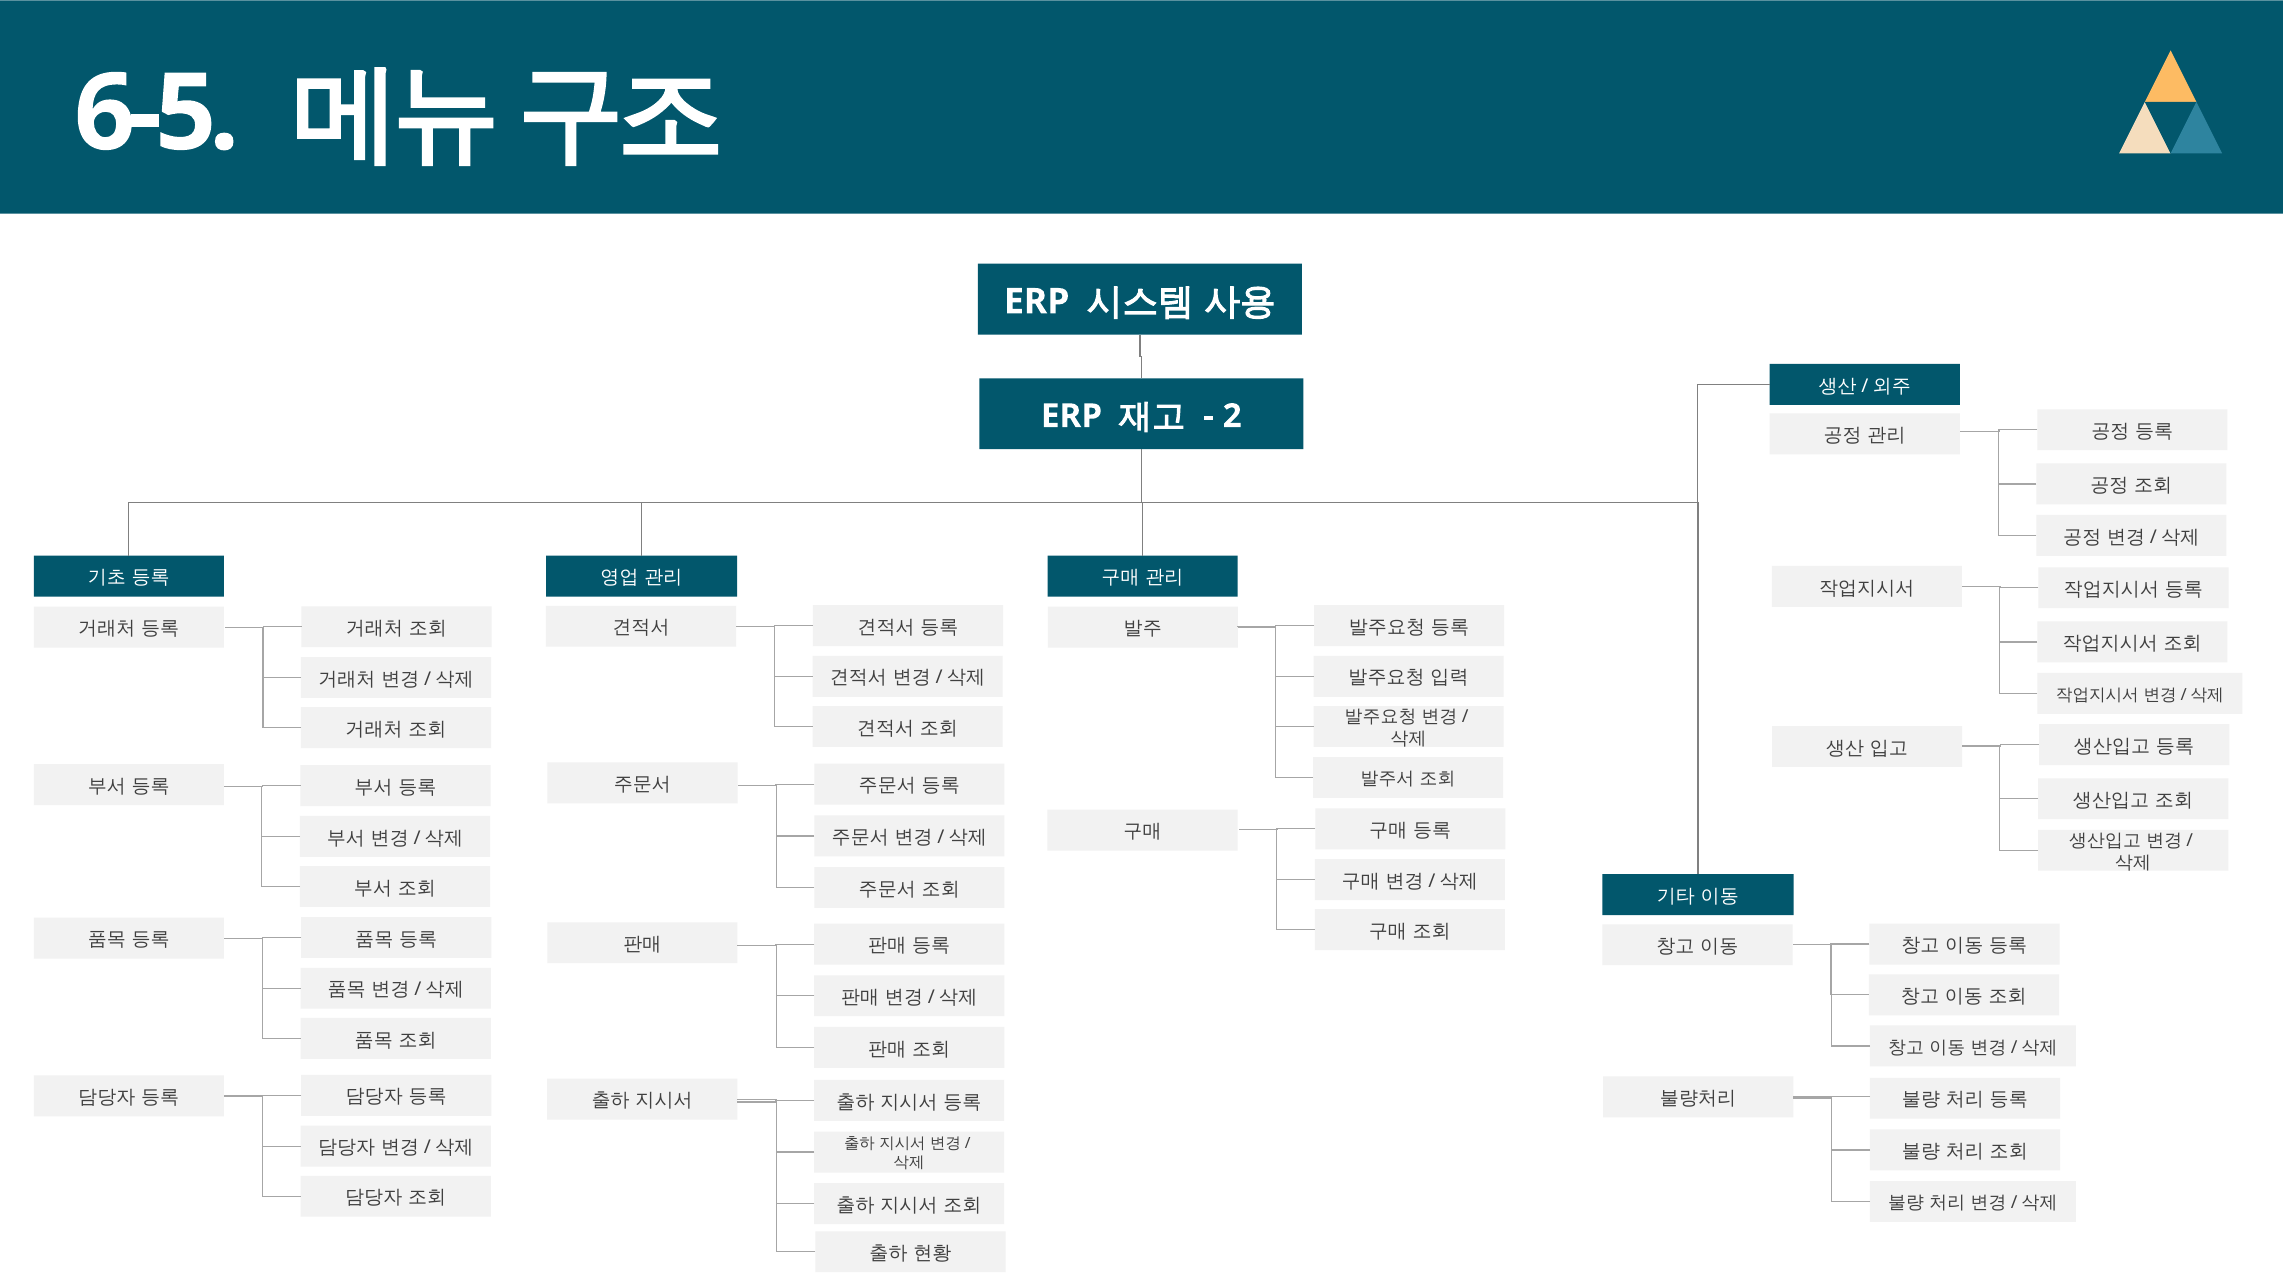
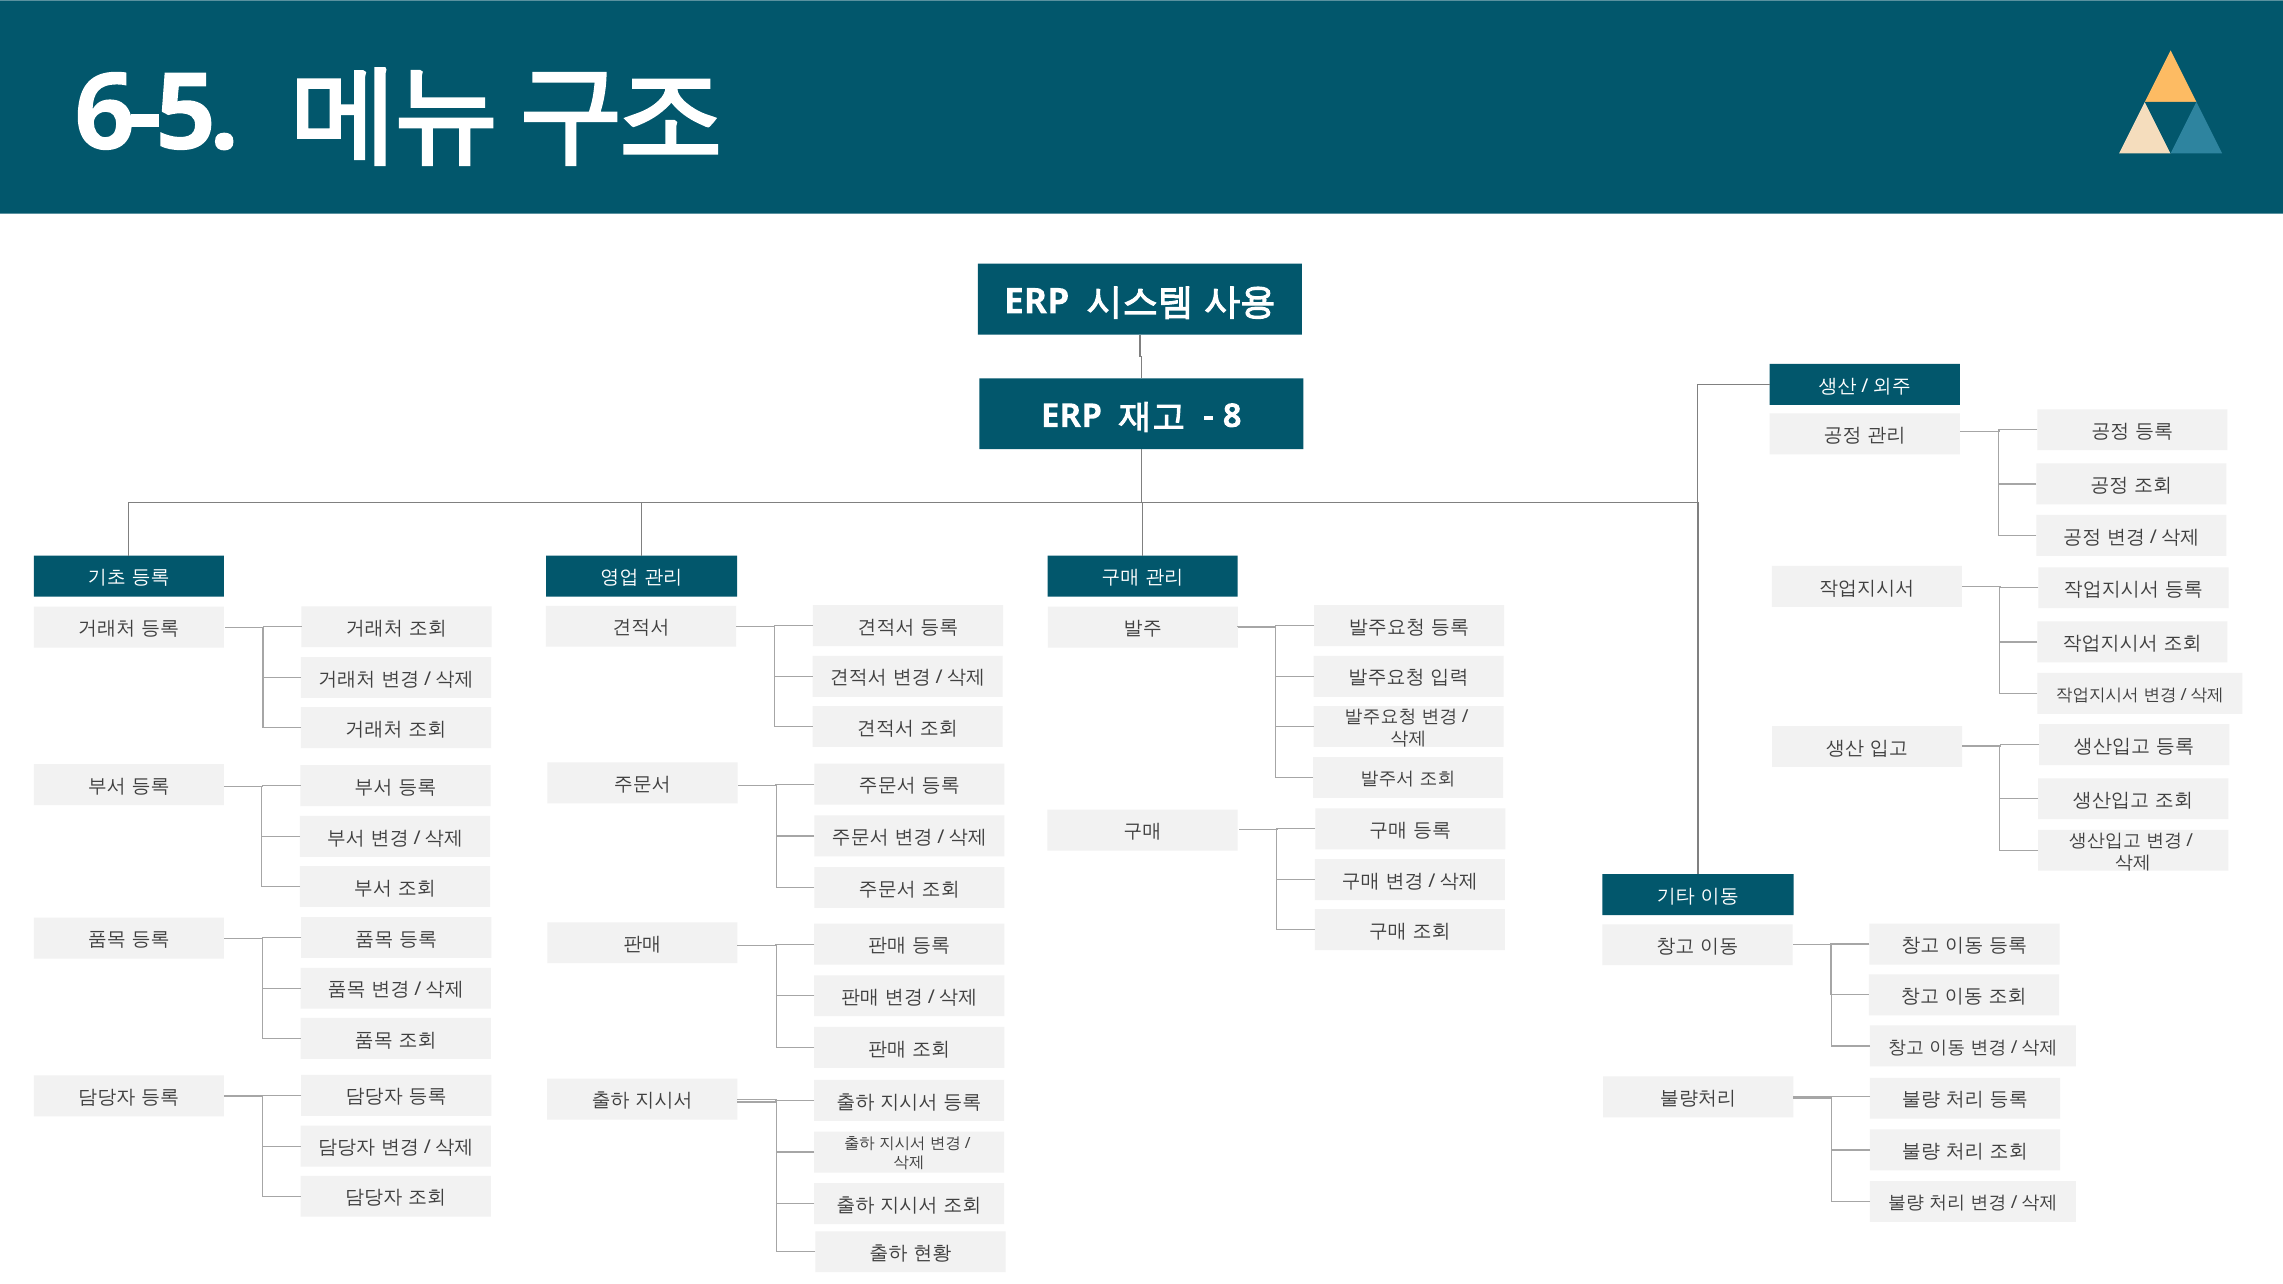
2: 2 -> 8
